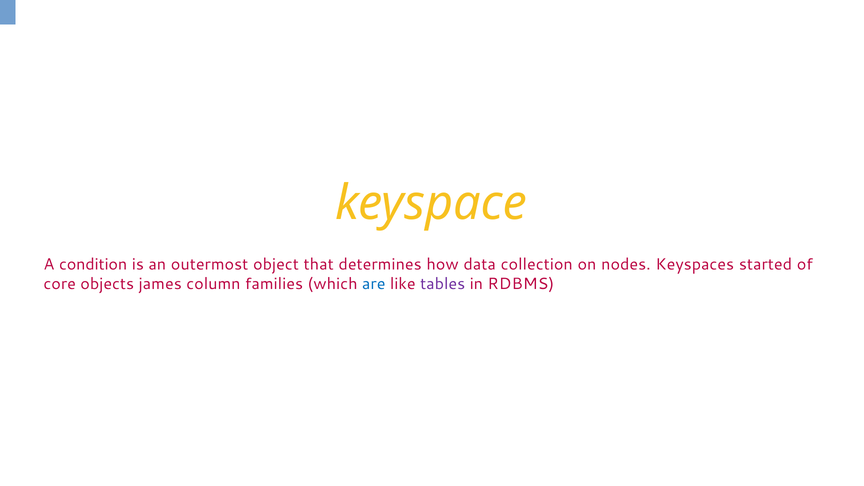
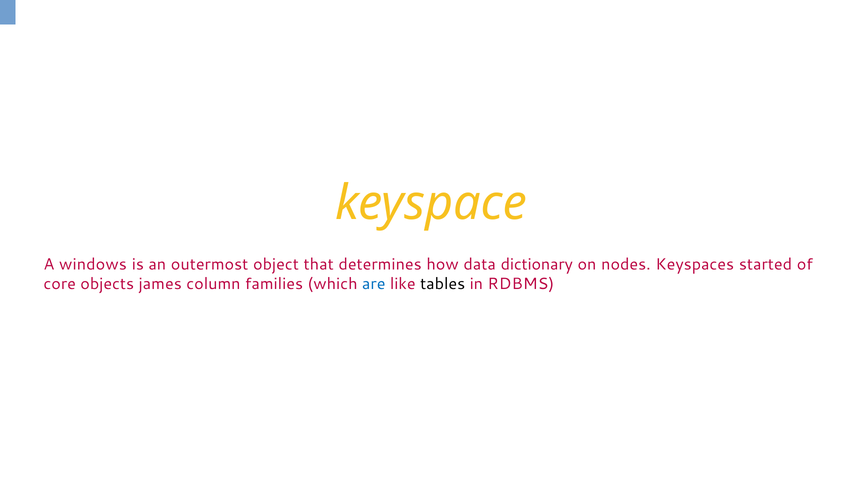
condition: condition -> windows
collection: collection -> dictionary
tables colour: purple -> black
